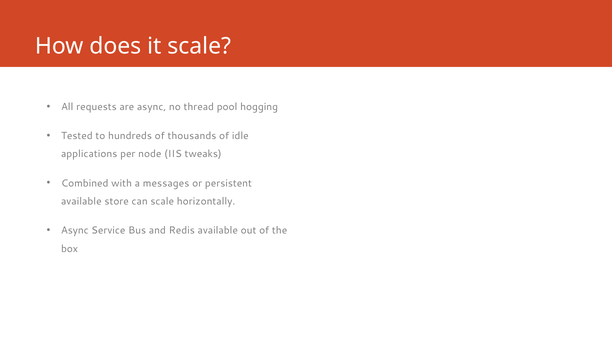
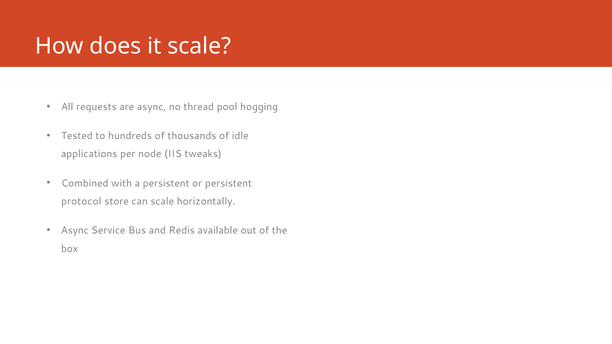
a messages: messages -> persistent
available at (81, 202): available -> protocol
